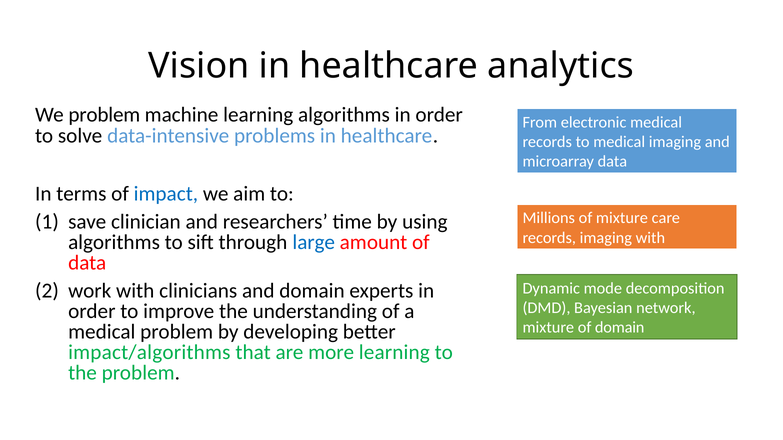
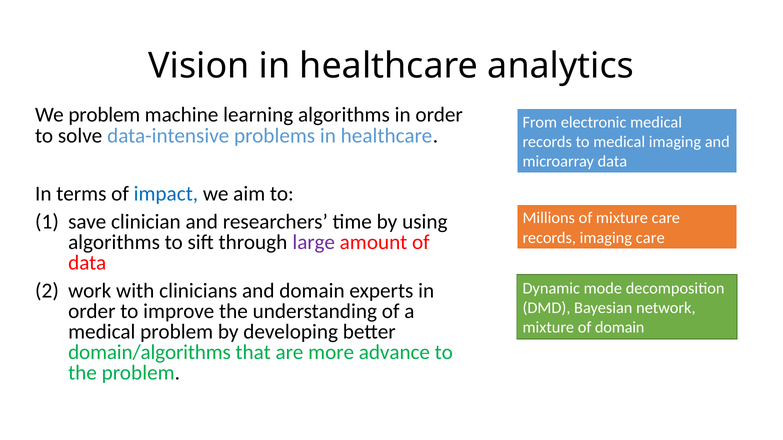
imaging with: with -> care
large colour: blue -> purple
impact/algorithms: impact/algorithms -> domain/algorithms
more learning: learning -> advance
